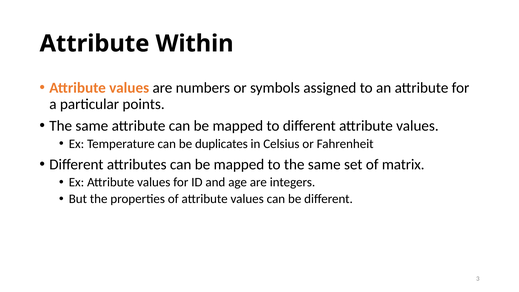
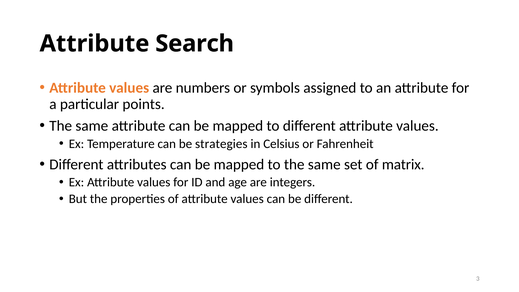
Within: Within -> Search
duplicates: duplicates -> strategies
